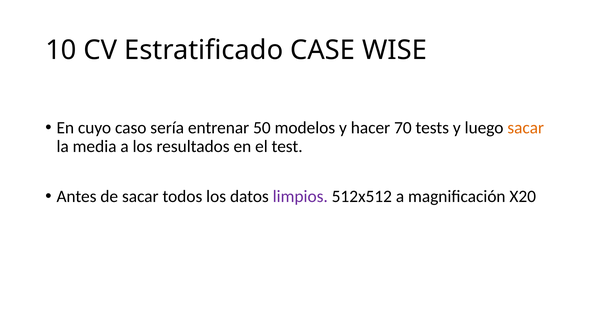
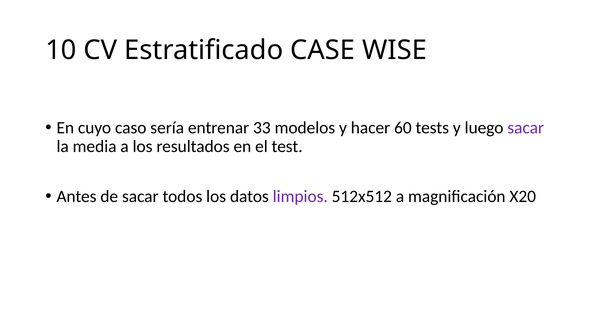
50: 50 -> 33
70: 70 -> 60
sacar at (526, 128) colour: orange -> purple
